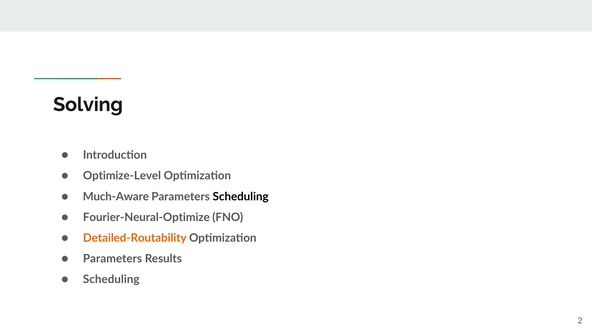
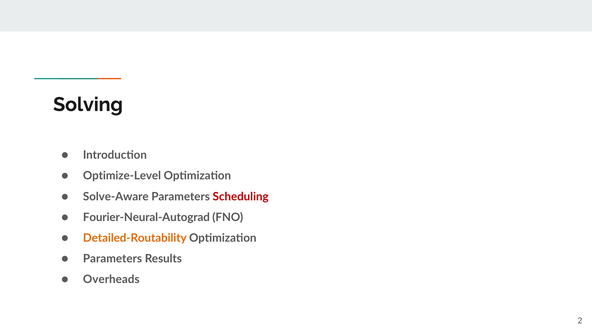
Much-Aware: Much-Aware -> Solve-Aware
Scheduling at (241, 197) colour: black -> red
Fourier-Neural-Optimize: Fourier-Neural-Optimize -> Fourier-Neural-Autograd
Scheduling at (111, 279): Scheduling -> Overheads
